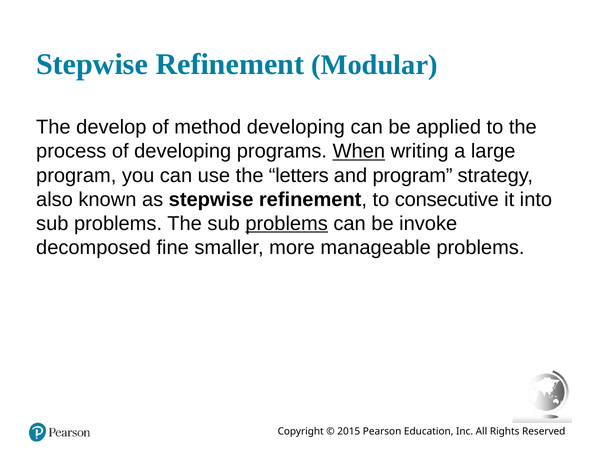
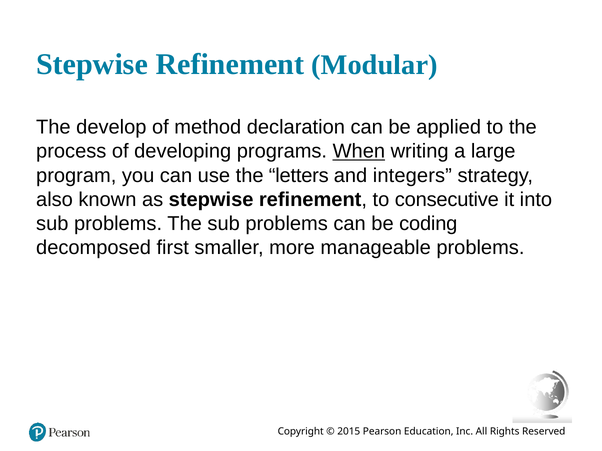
method developing: developing -> declaration
and program: program -> integers
problems at (287, 224) underline: present -> none
invoke: invoke -> coding
fine: fine -> first
